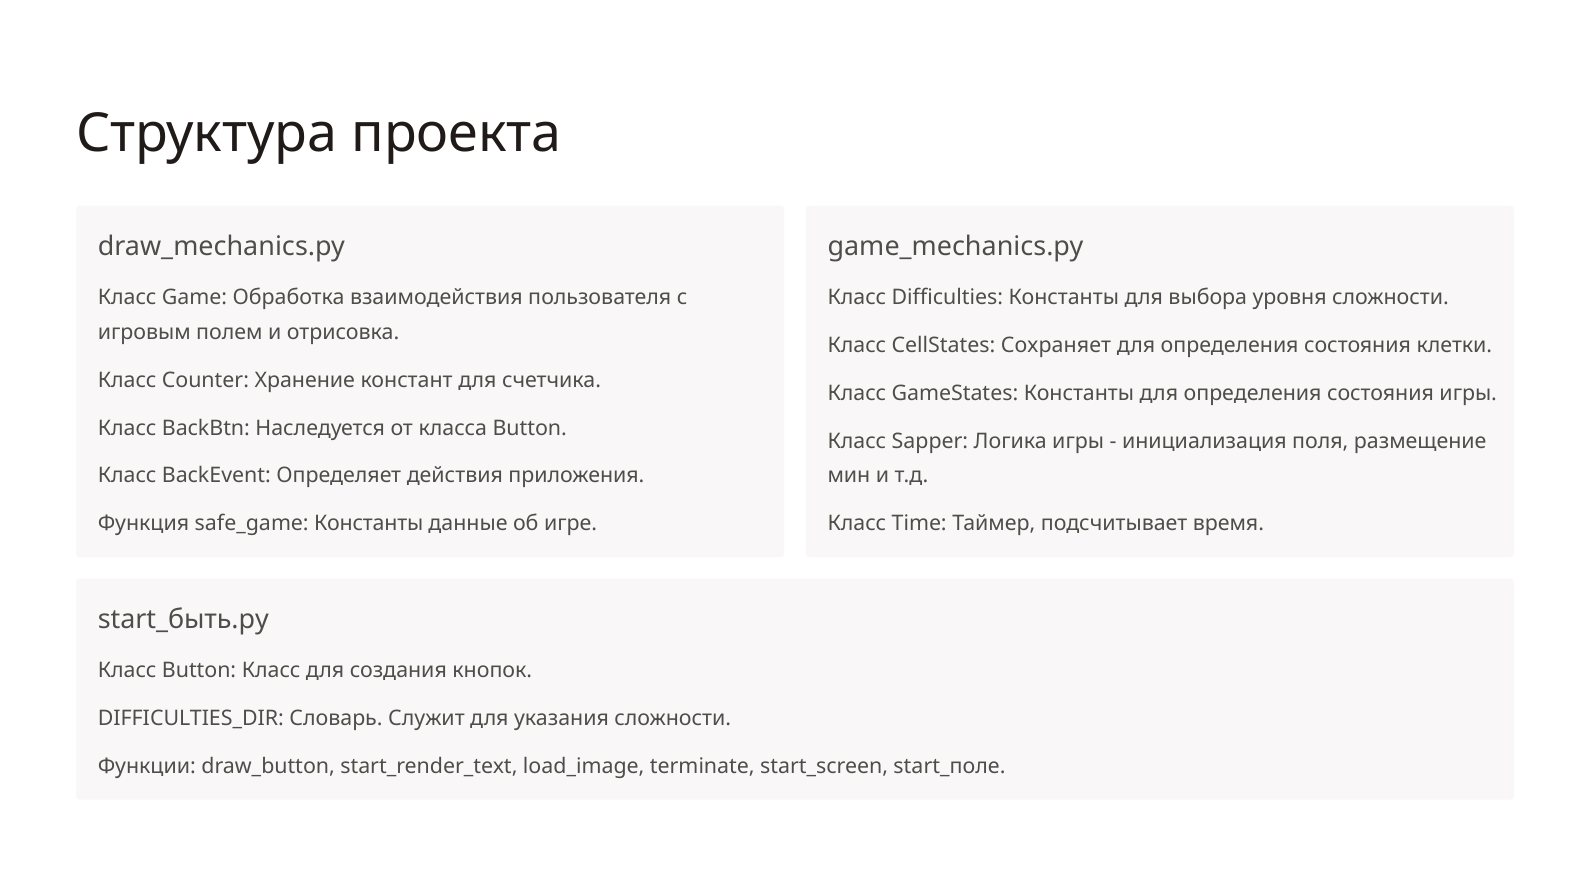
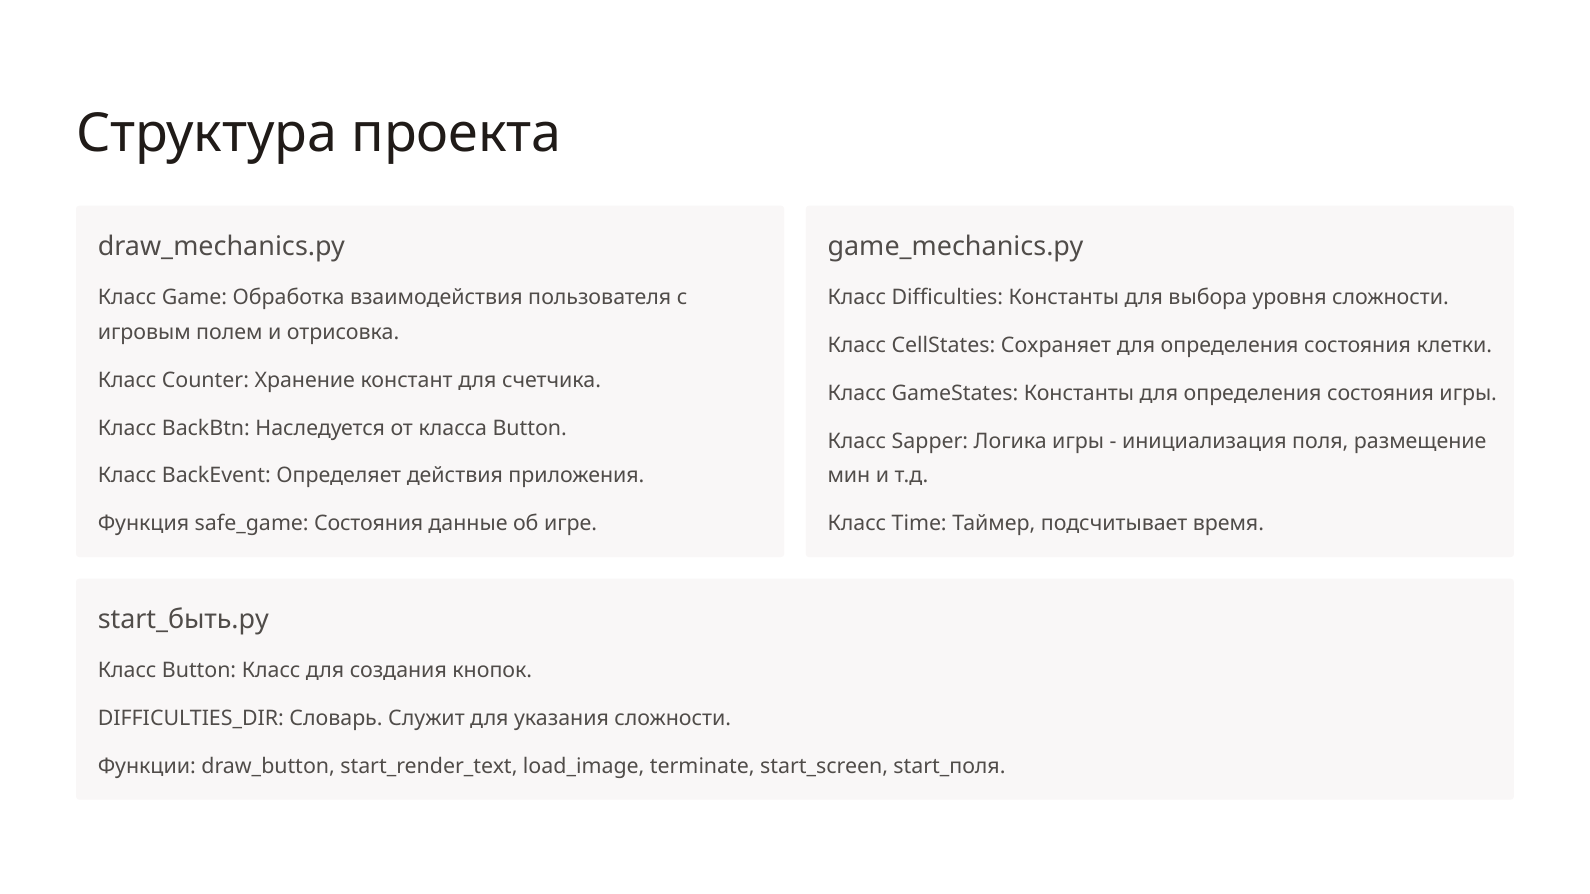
safe_game Константы: Константы -> Состояния
start_поле: start_поле -> start_поля
